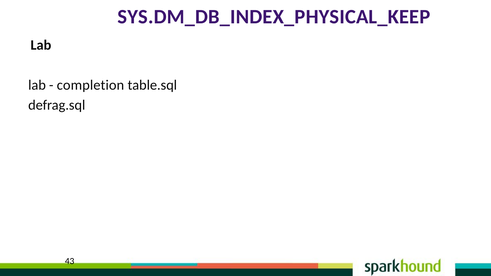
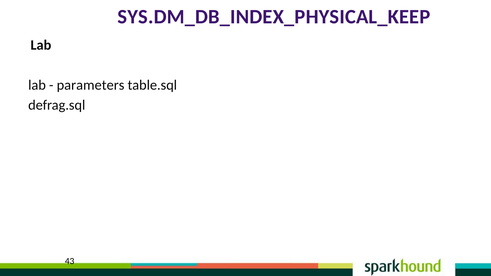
completion: completion -> parameters
